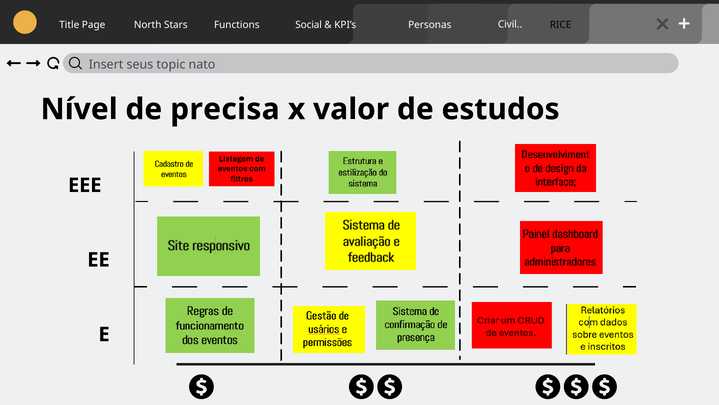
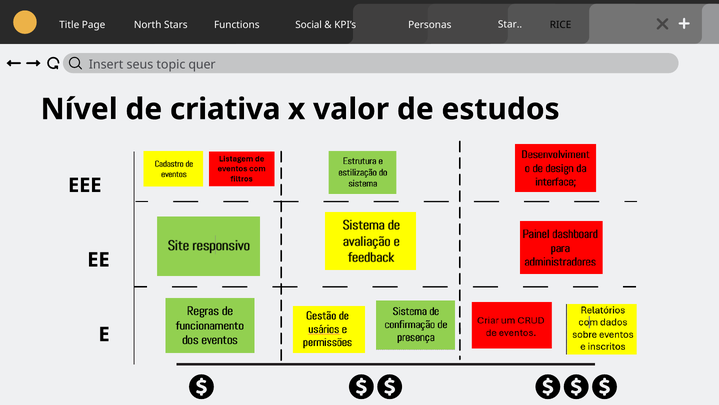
Civil: Civil -> Star
nato: nato -> quer
precisa: precisa -> criativa
